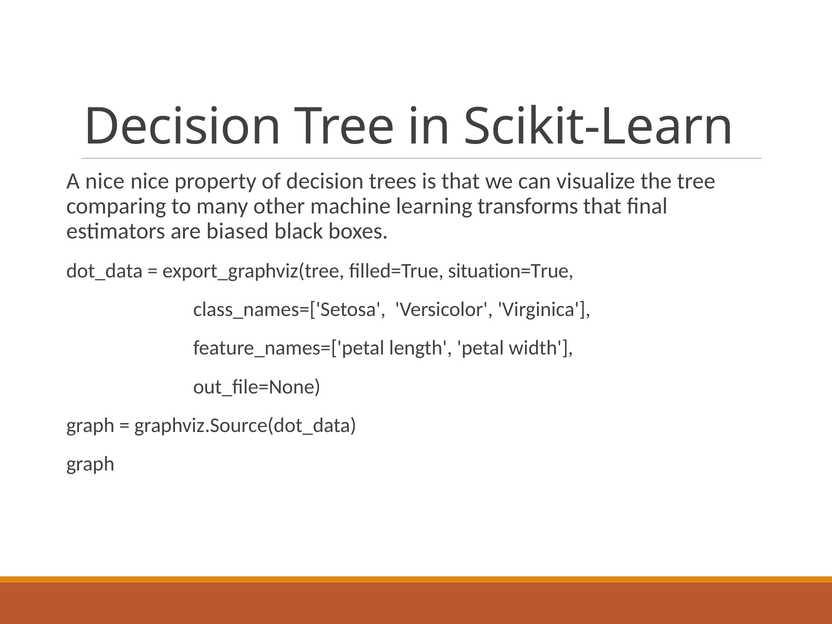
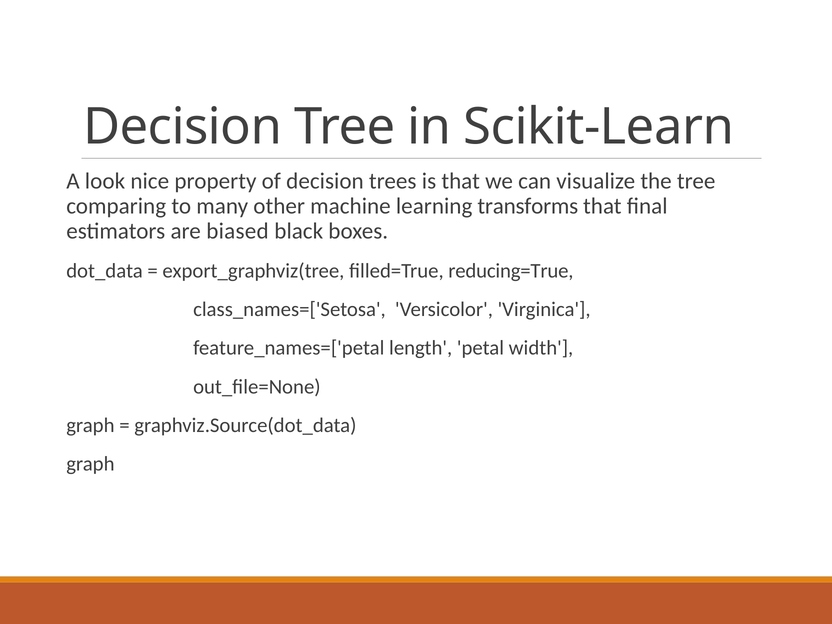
A nice: nice -> look
situation=True: situation=True -> reducing=True
